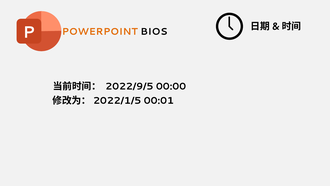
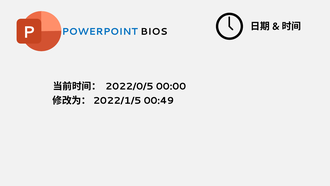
POWERPOINT colour: orange -> blue
2022/9/5: 2022/9/5 -> 2022/0/5
00:01: 00:01 -> 00:49
